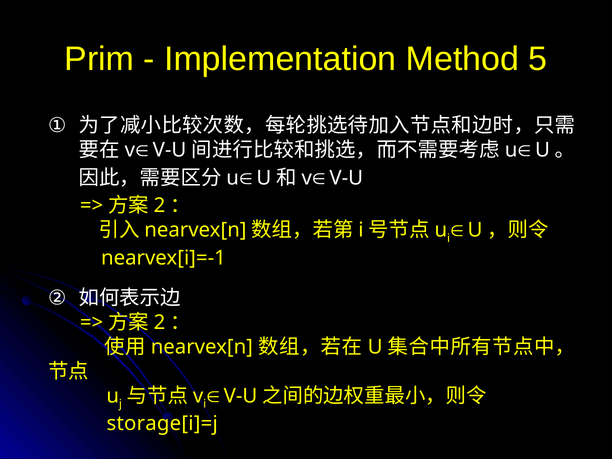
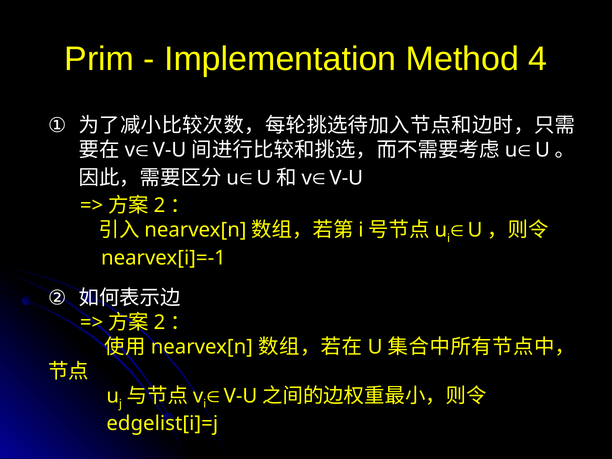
5: 5 -> 4
storage[i]=j: storage[i]=j -> edgelist[i]=j
